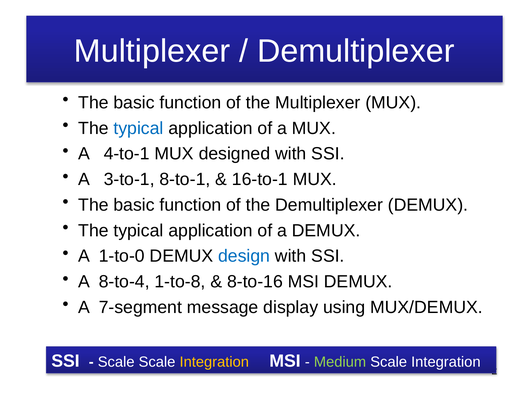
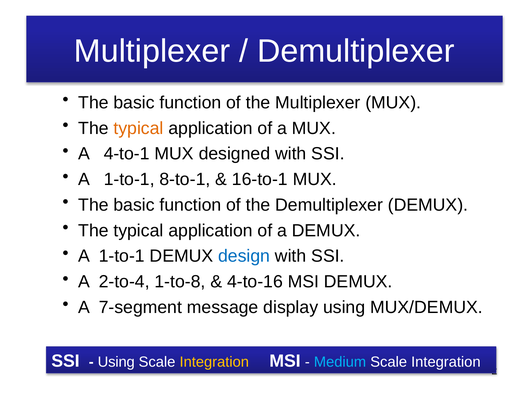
typical at (139, 128) colour: blue -> orange
3-to-1 at (129, 179): 3-to-1 -> 1-to-1
1-to-0 at (122, 256): 1-to-0 -> 1-to-1
8-to-4: 8-to-4 -> 2-to-4
8-to-16: 8-to-16 -> 4-to-16
Scale at (116, 362): Scale -> Using
Medium colour: light green -> light blue
